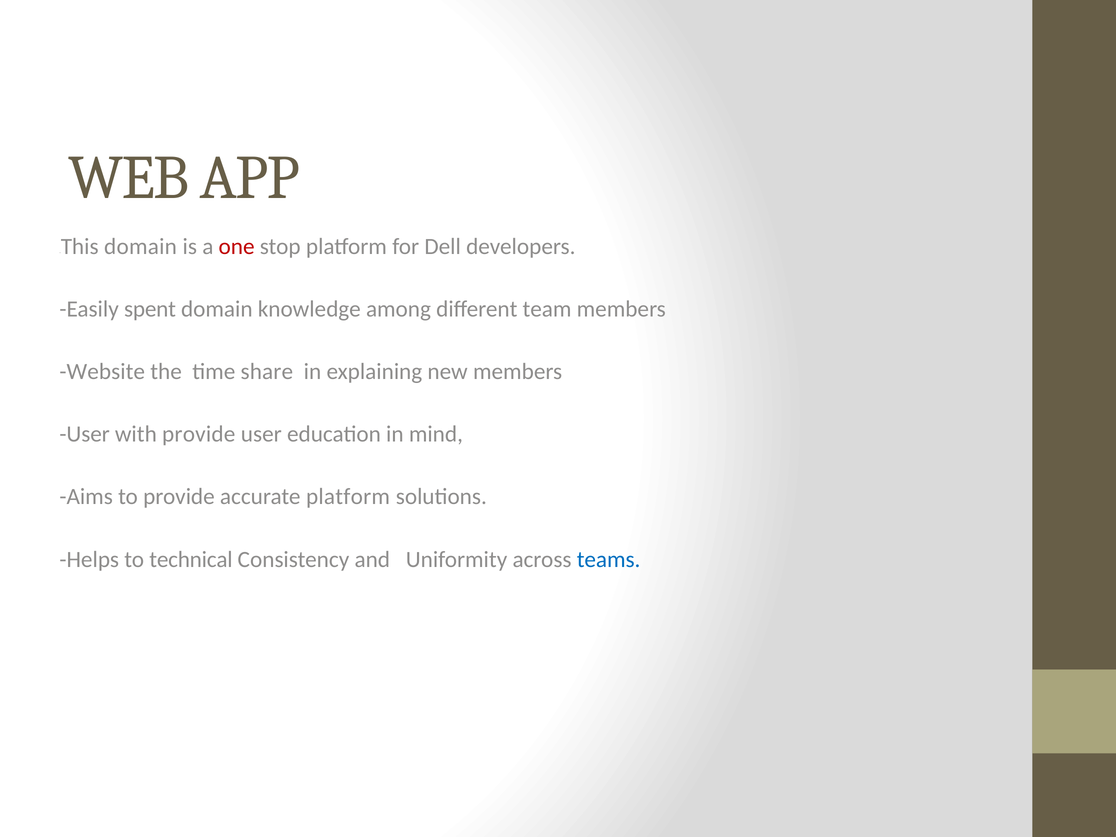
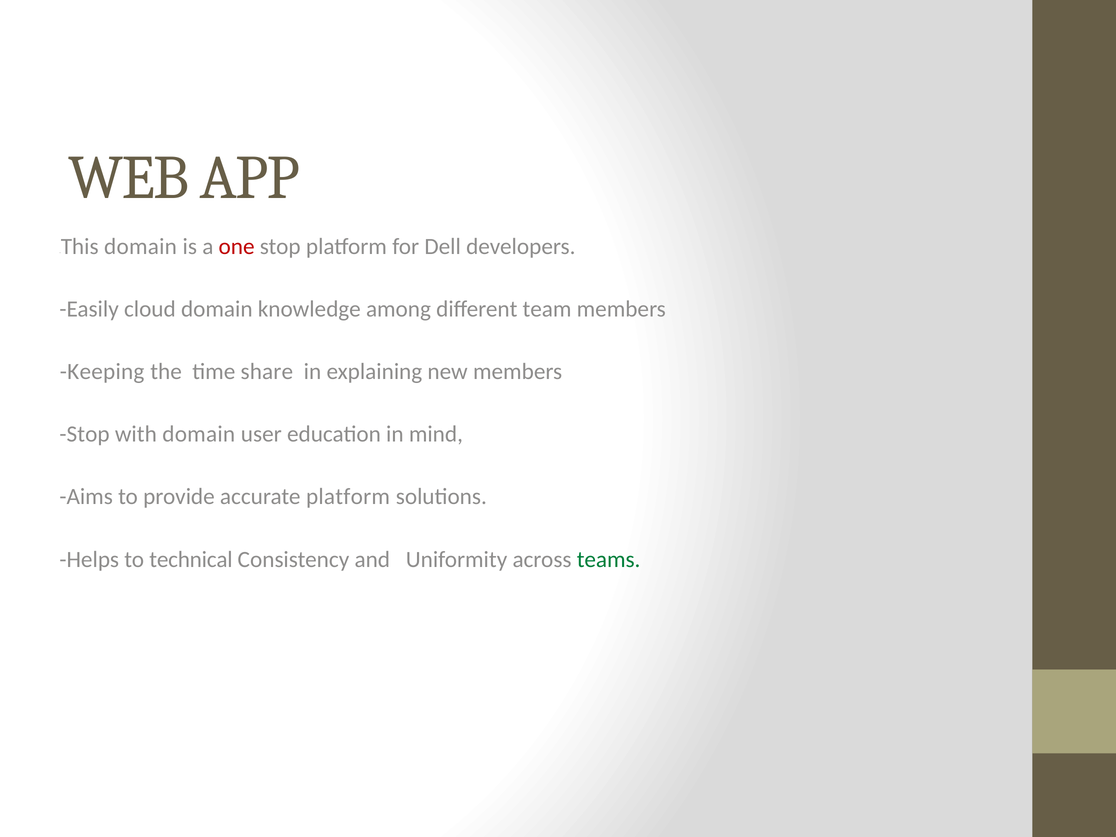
spent: spent -> cloud
Website: Website -> Keeping
User at (85, 434): User -> Stop
with provide: provide -> domain
teams colour: blue -> green
